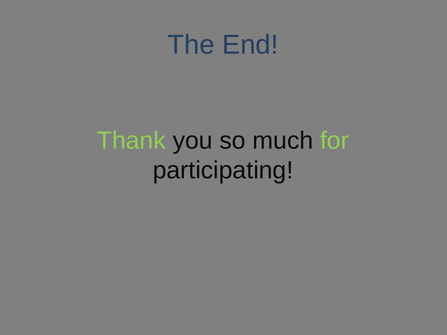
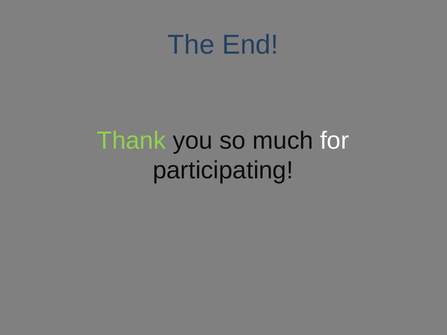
for colour: light green -> white
